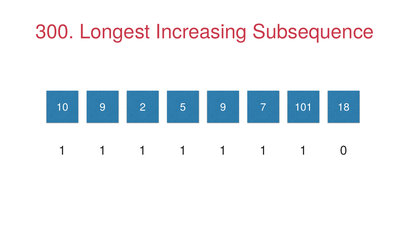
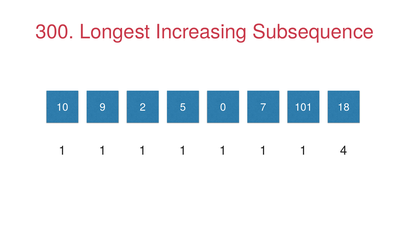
5 9: 9 -> 0
0: 0 -> 4
